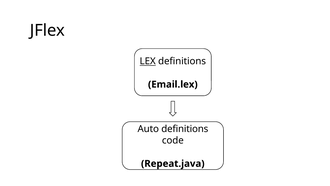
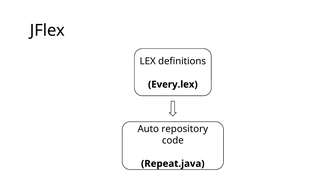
LEX underline: present -> none
Email.lex: Email.lex -> Every.lex
Auto definitions: definitions -> repository
